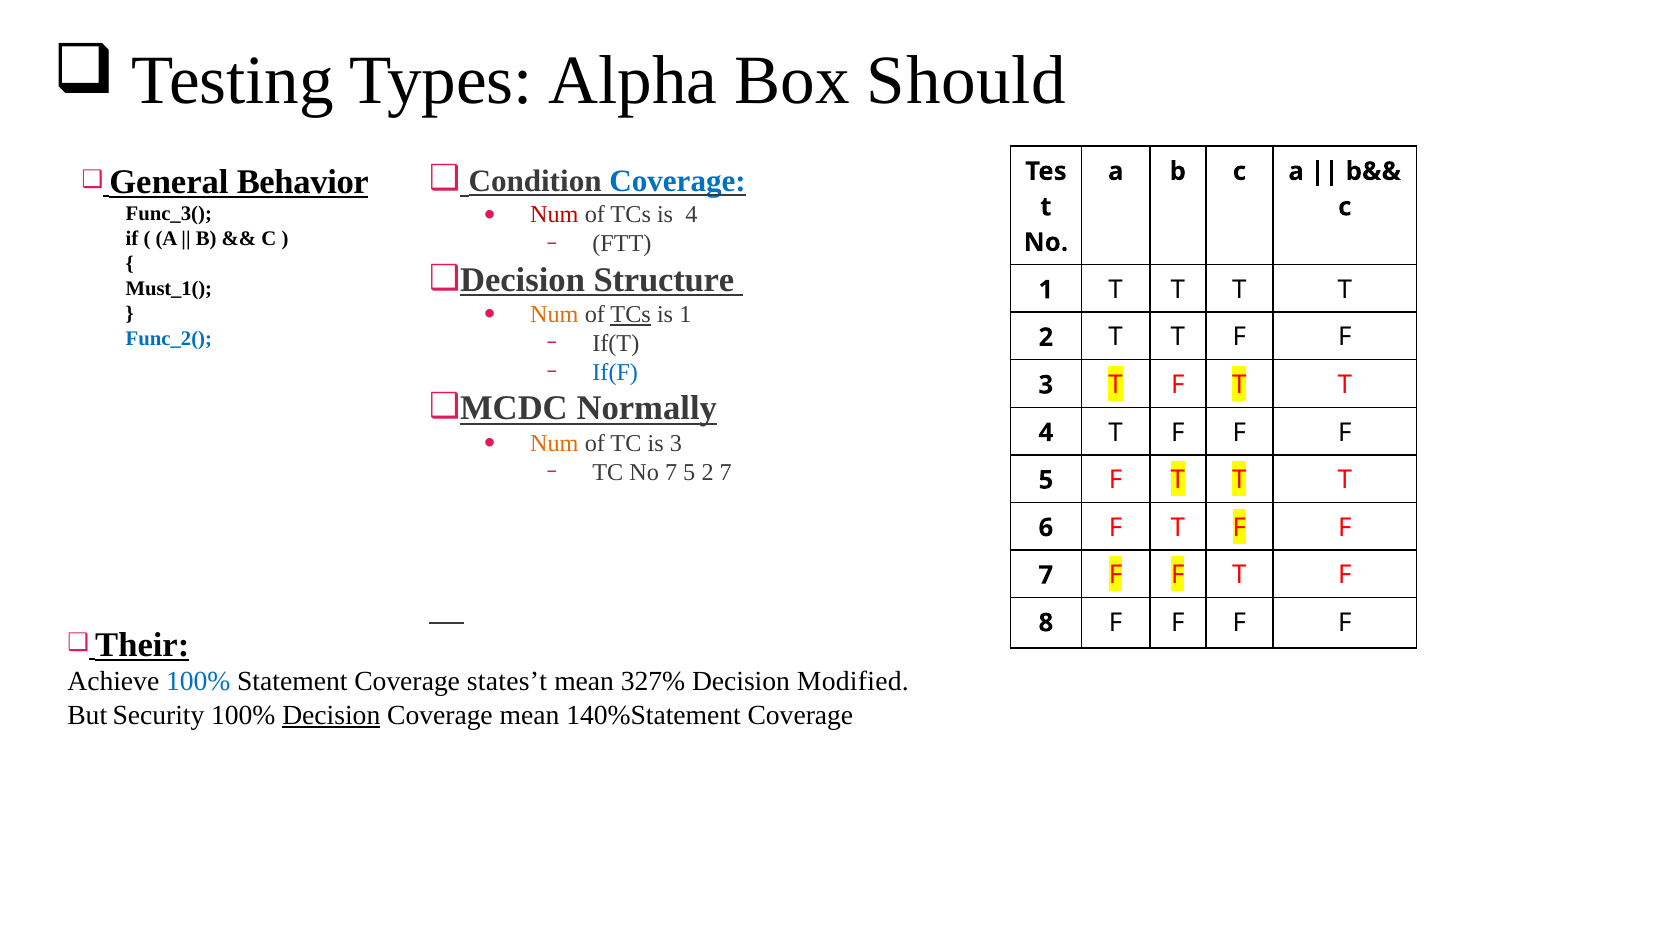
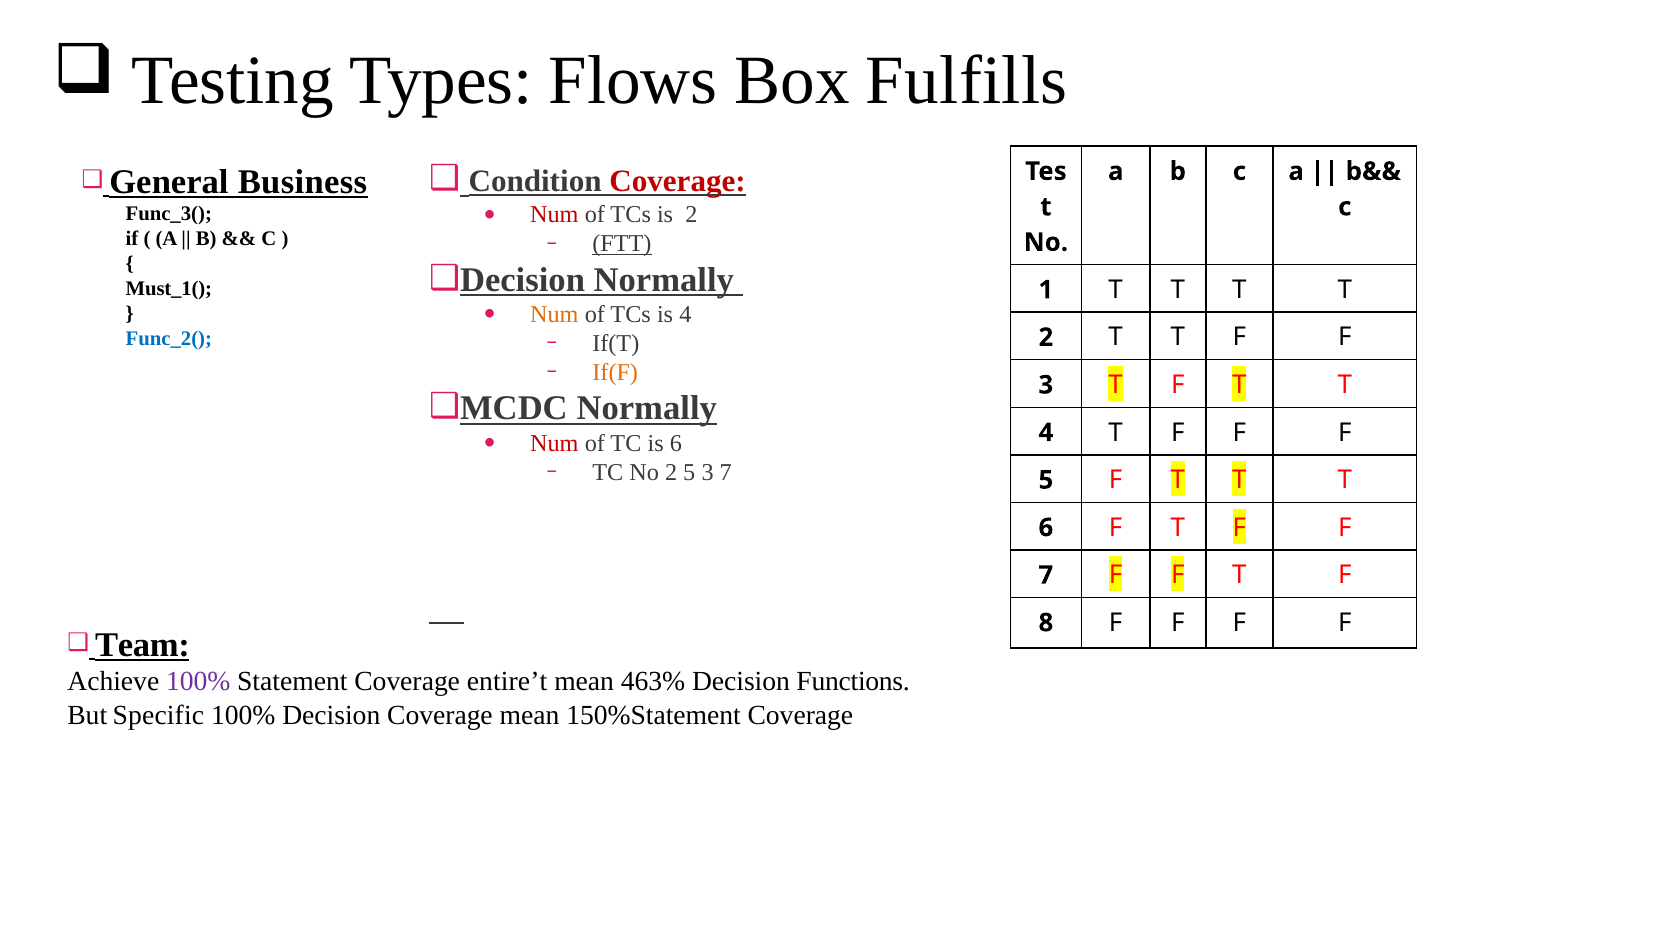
Alpha: Alpha -> Flows
Should: Should -> Fulfills
Coverage at (678, 182) colour: blue -> red
Behavior: Behavior -> Business
is 4: 4 -> 2
FTT underline: none -> present
Structure at (664, 280): Structure -> Normally
TCs at (631, 315) underline: present -> none
is 1: 1 -> 4
If(F colour: blue -> orange
Num at (554, 443) colour: orange -> red
is 3: 3 -> 6
No 7: 7 -> 2
5 2: 2 -> 3
Their: Their -> Team
100% at (198, 682) colour: blue -> purple
states’t: states’t -> entire’t
327%: 327% -> 463%
Modified: Modified -> Functions
Security: Security -> Specific
Decision at (331, 716) underline: present -> none
140%Statement: 140%Statement -> 150%Statement
